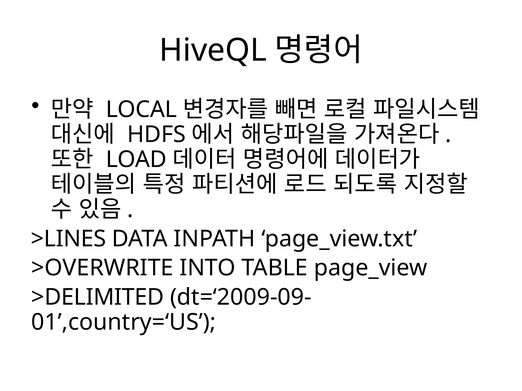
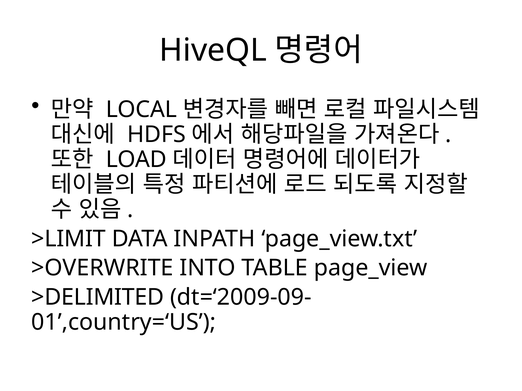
>LINES: >LINES -> >LIMIT
